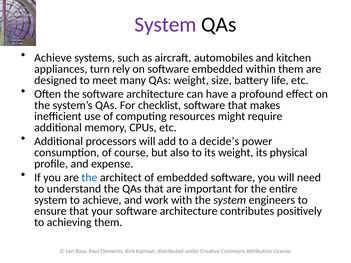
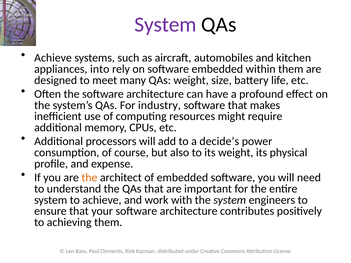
turn: turn -> into
checklist: checklist -> industry
the at (89, 178) colour: blue -> orange
